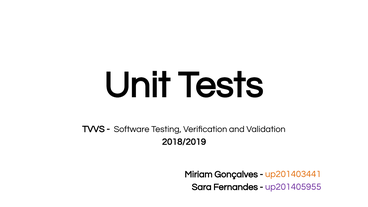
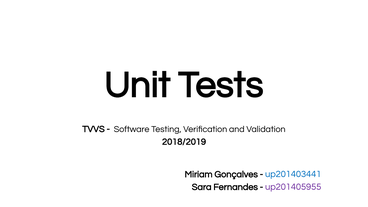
up201403441 colour: orange -> blue
